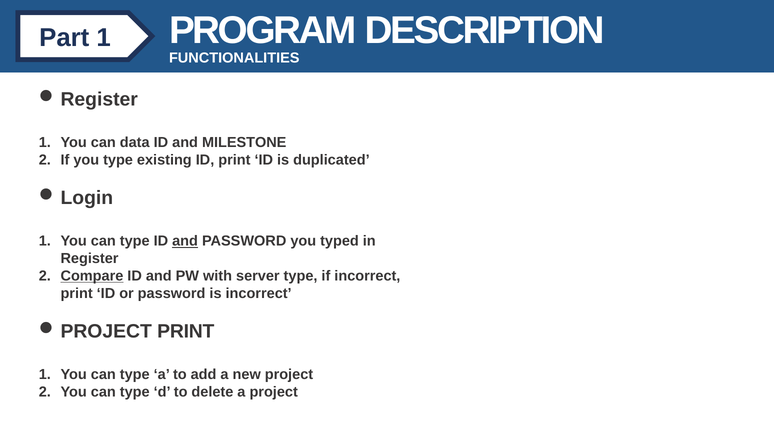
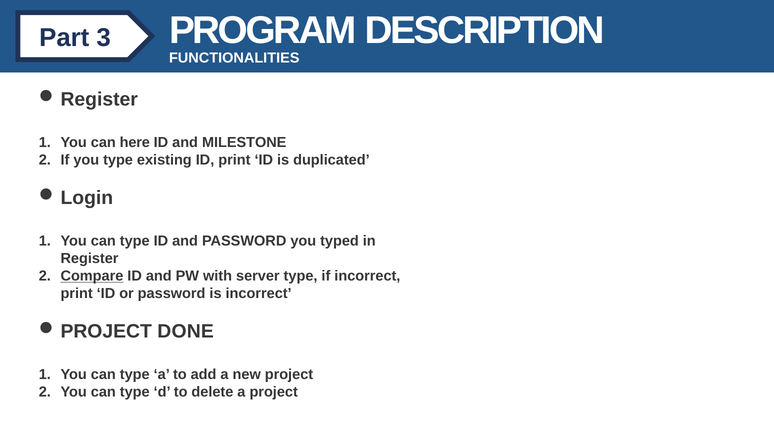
Part 1: 1 -> 3
data: data -> here
and at (185, 241) underline: present -> none
PRINT at (186, 332): PRINT -> DONE
